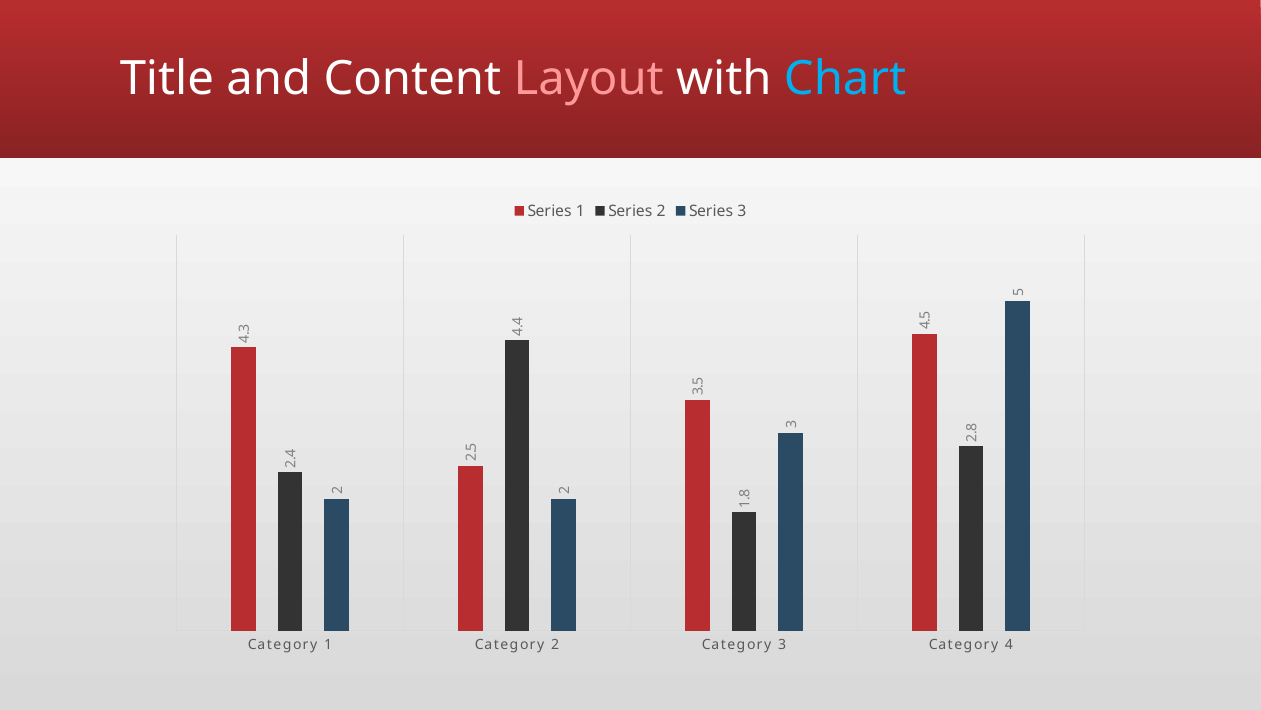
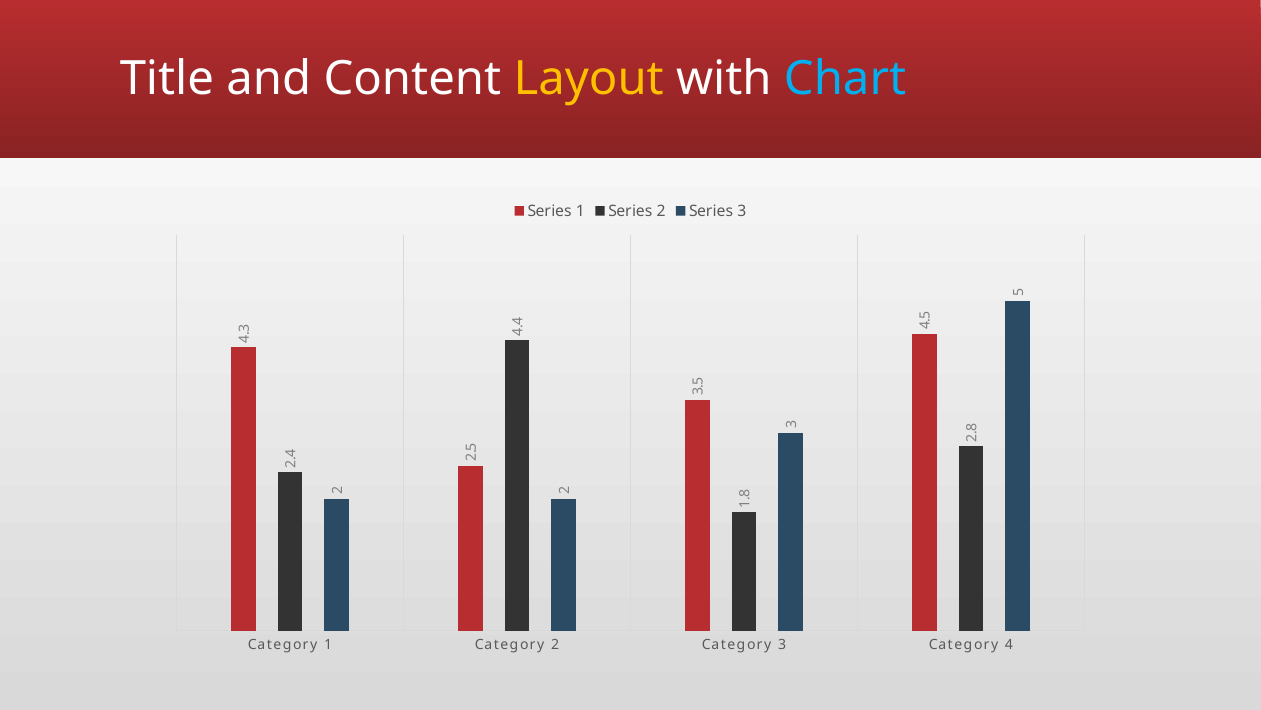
Layout colour: pink -> yellow
